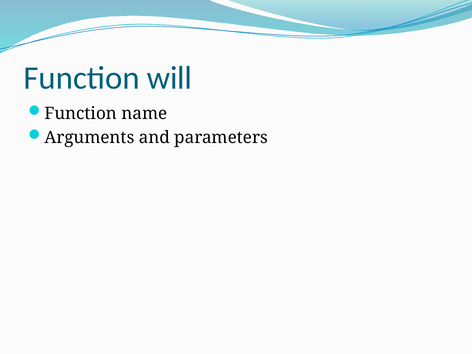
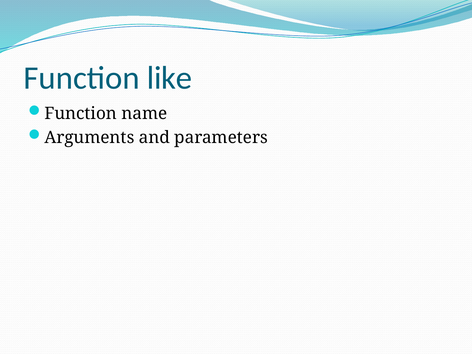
will: will -> like
